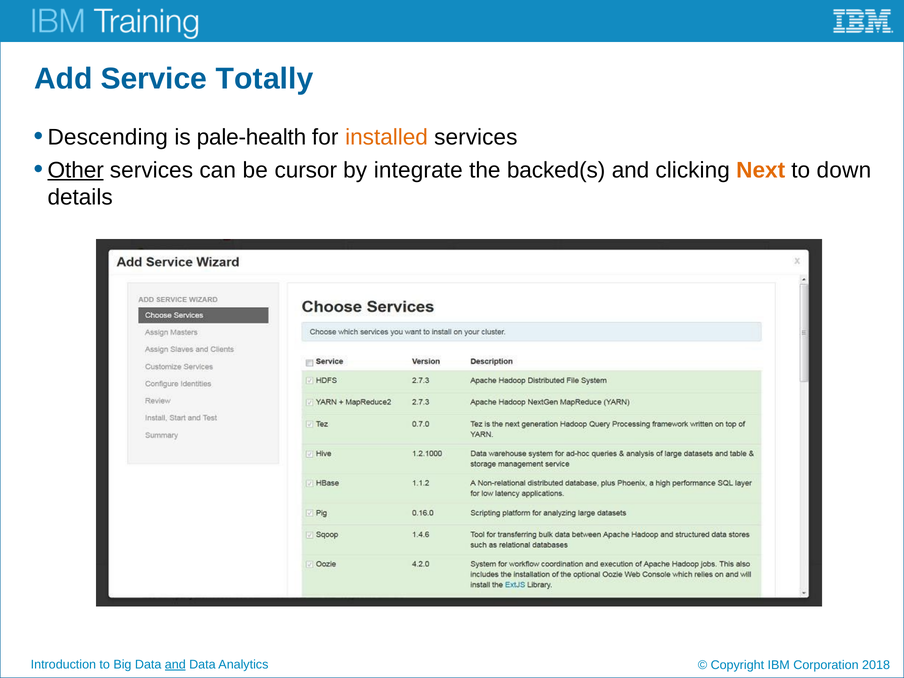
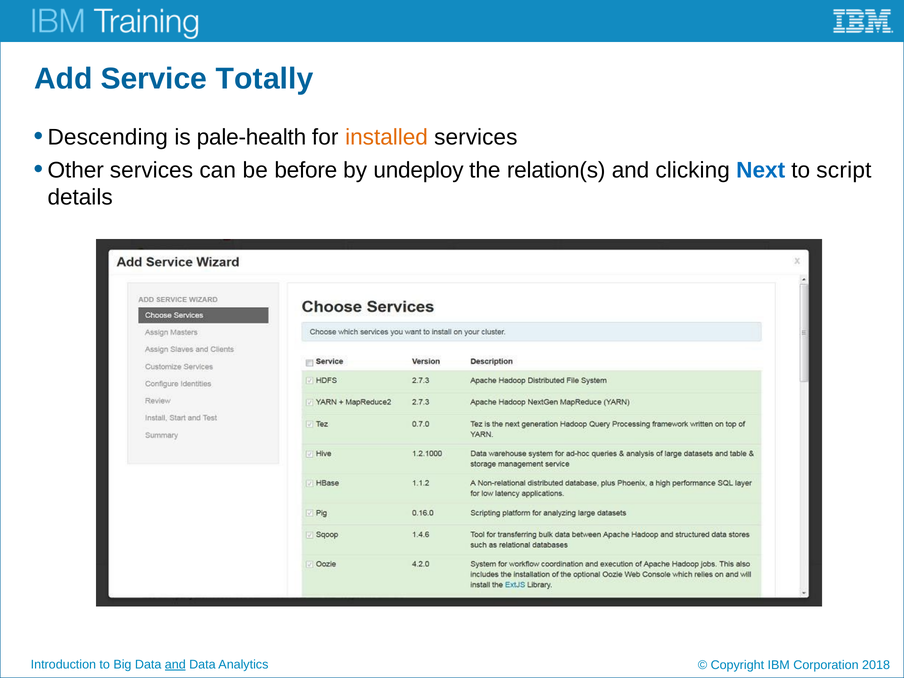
Other underline: present -> none
cursor: cursor -> before
integrate: integrate -> undeploy
backed(s: backed(s -> relation(s
Next colour: orange -> blue
down: down -> script
